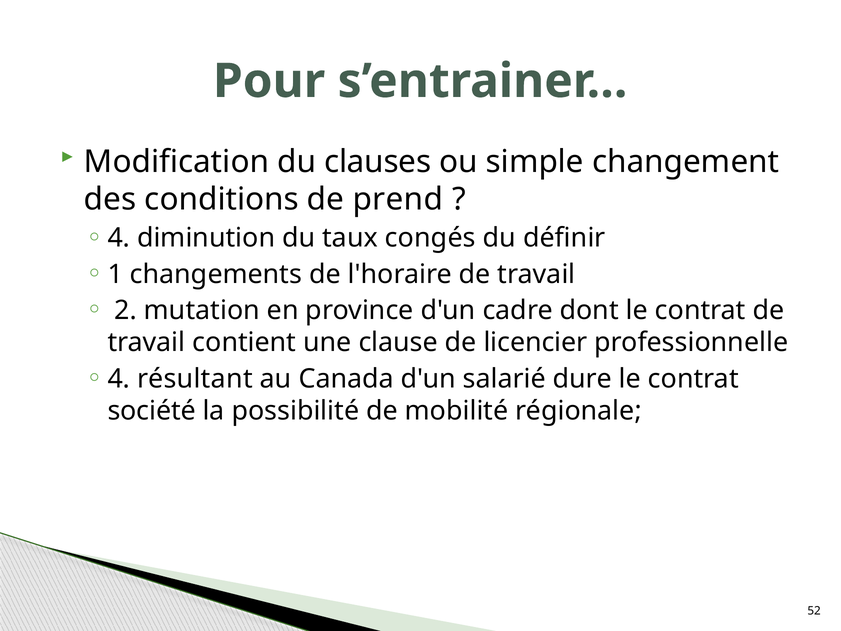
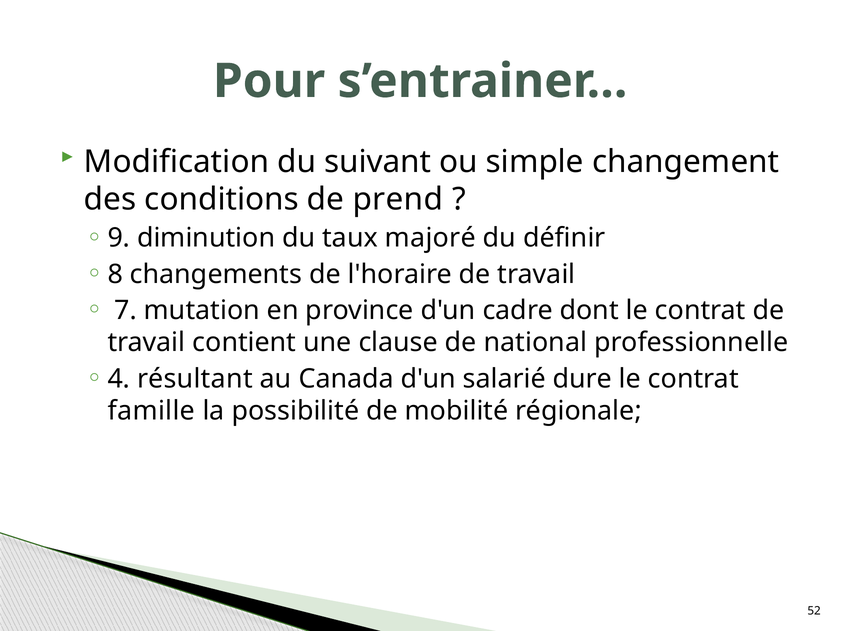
clauses: clauses -> suivant
4 at (119, 238): 4 -> 9
congés: congés -> majoré
1: 1 -> 8
2: 2 -> 7
licencier: licencier -> national
société: société -> famille
